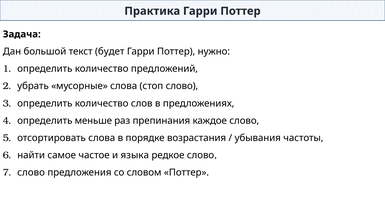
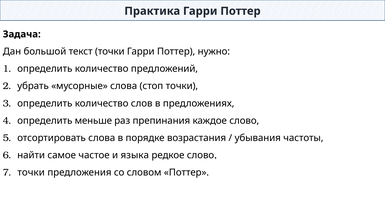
текст будет: будет -> точки
стоп слово: слово -> точки
слово at (31, 173): слово -> точки
